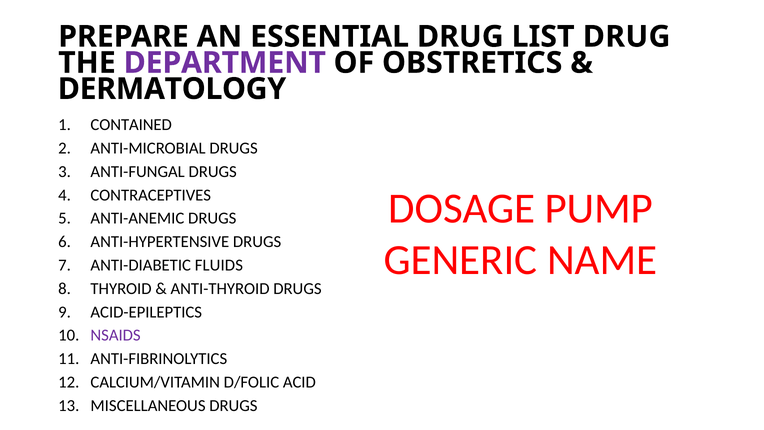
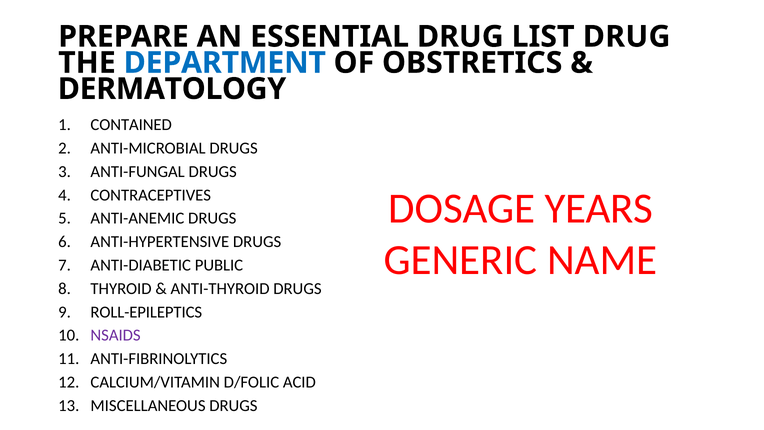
DEPARTMENT colour: purple -> blue
PUMP: PUMP -> YEARS
FLUIDS: FLUIDS -> PUBLIC
ACID-EPILEPTICS: ACID-EPILEPTICS -> ROLL-EPILEPTICS
